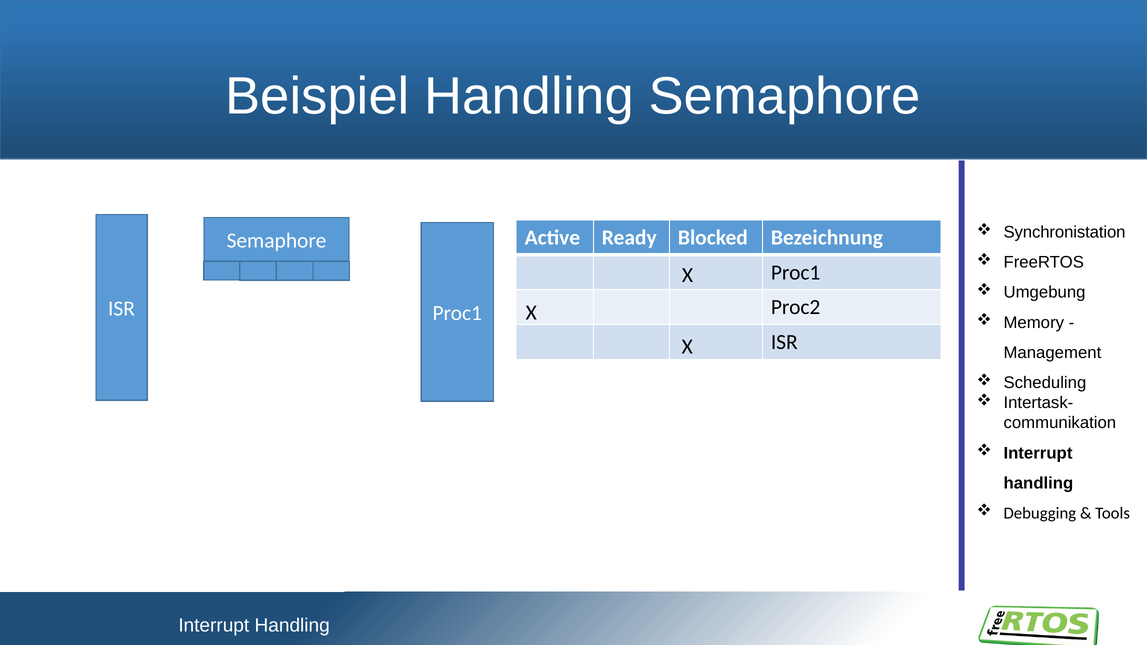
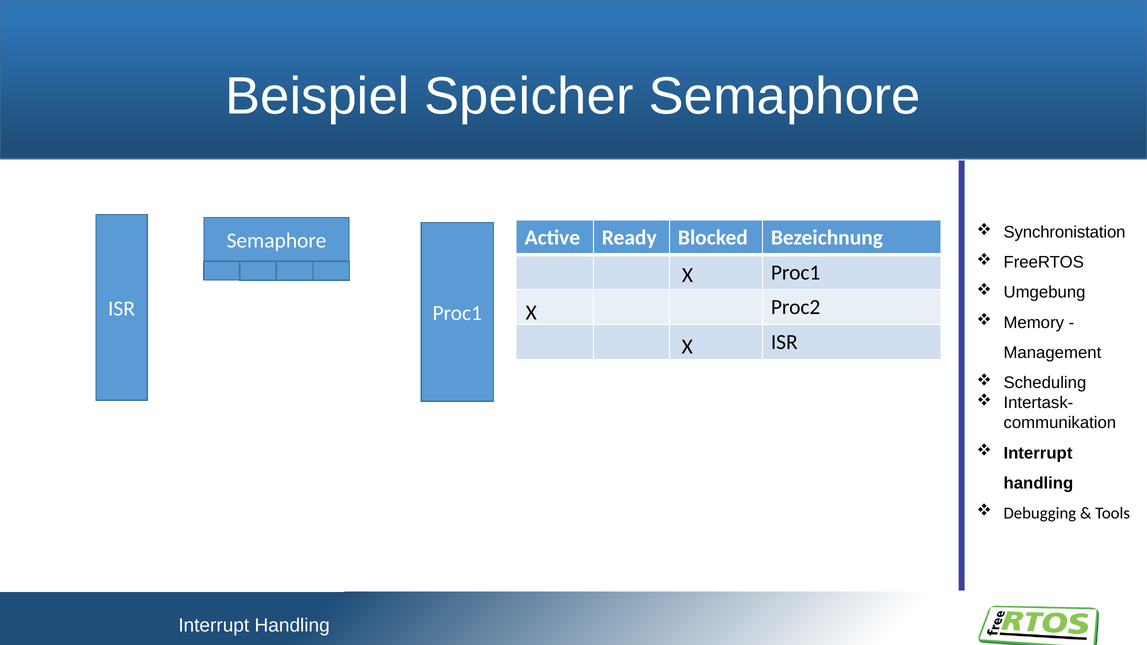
Beispiel Handling: Handling -> Speicher
